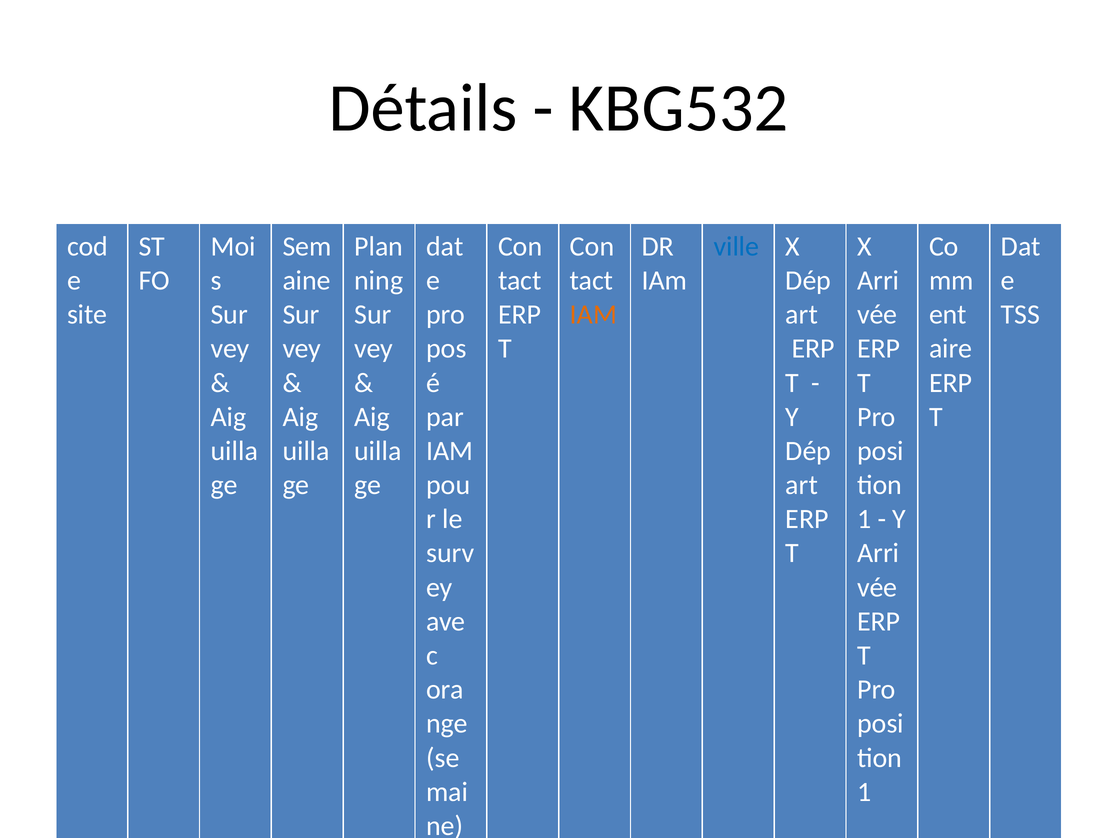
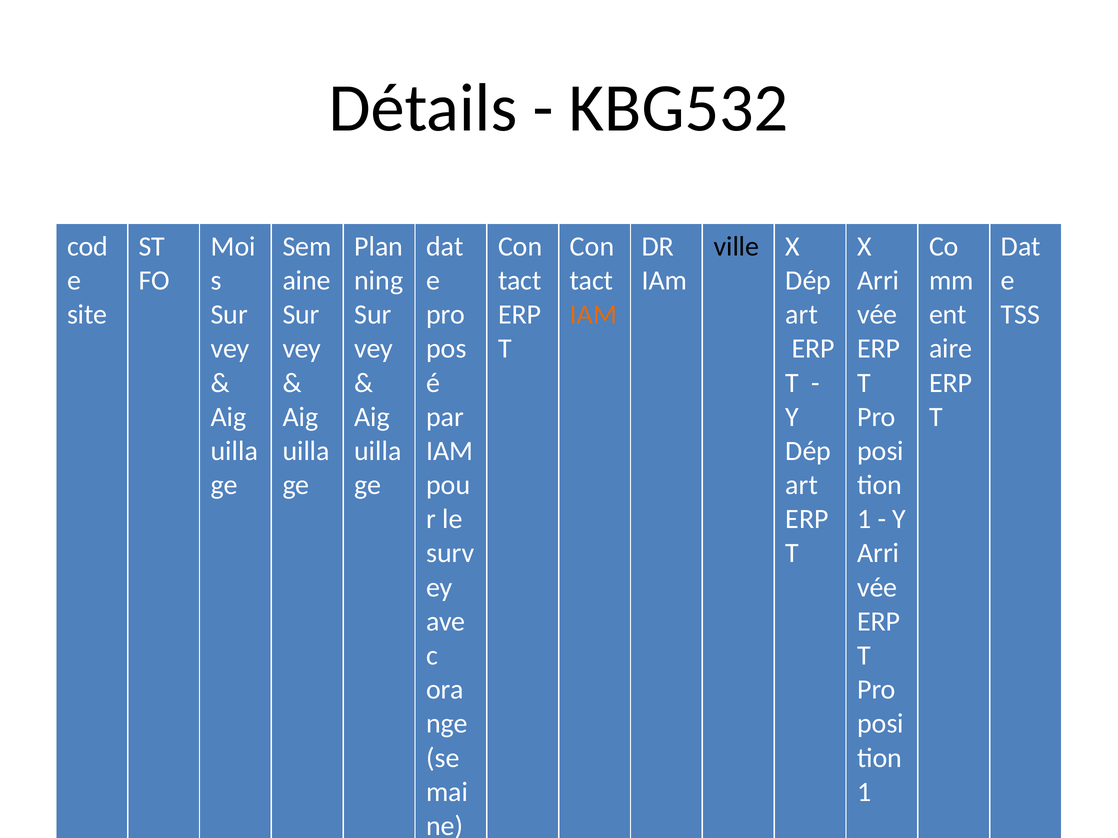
ville colour: blue -> black
